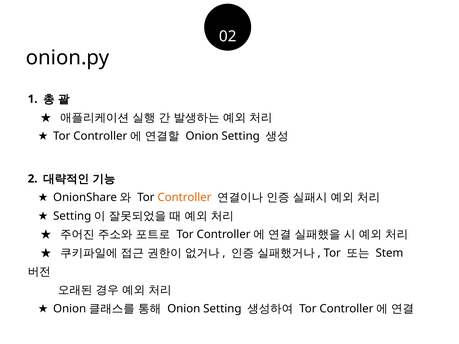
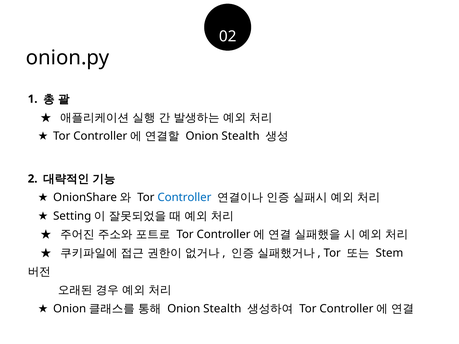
Setting at (241, 136): Setting -> Stealth
Controller colour: orange -> blue
Setting at (222, 309): Setting -> Stealth
